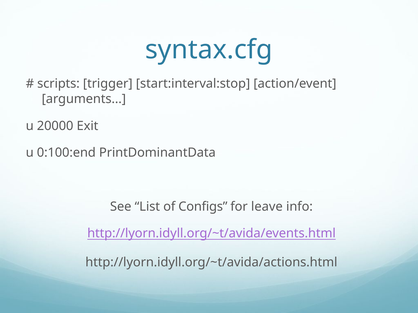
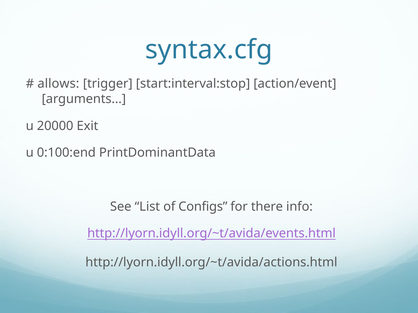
scripts: scripts -> allows
leave: leave -> there
